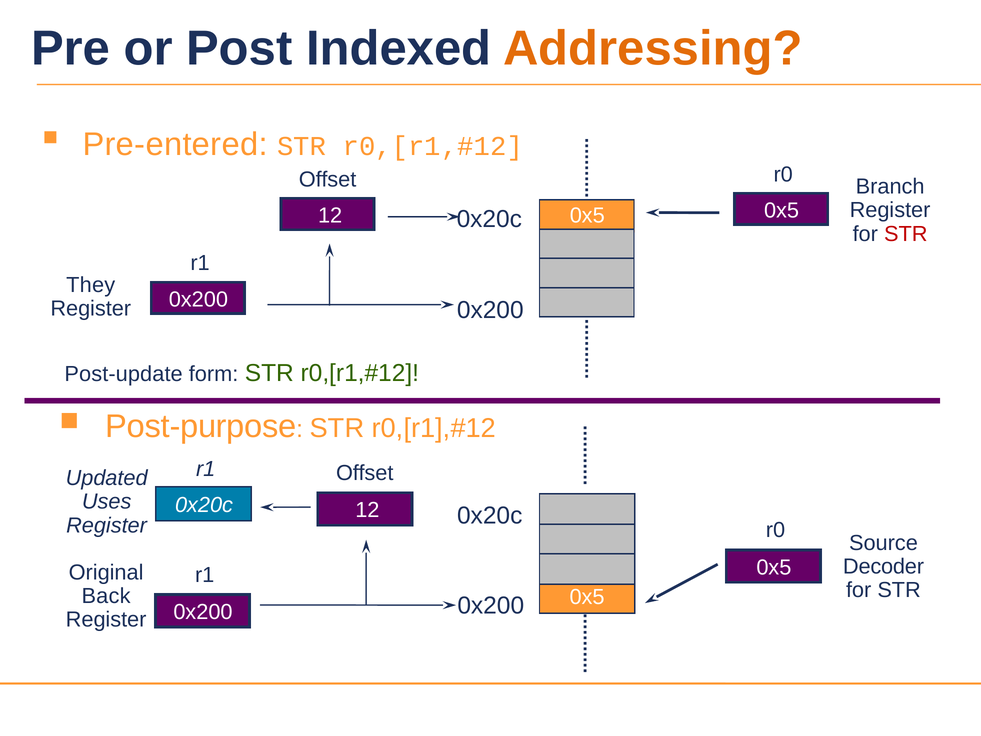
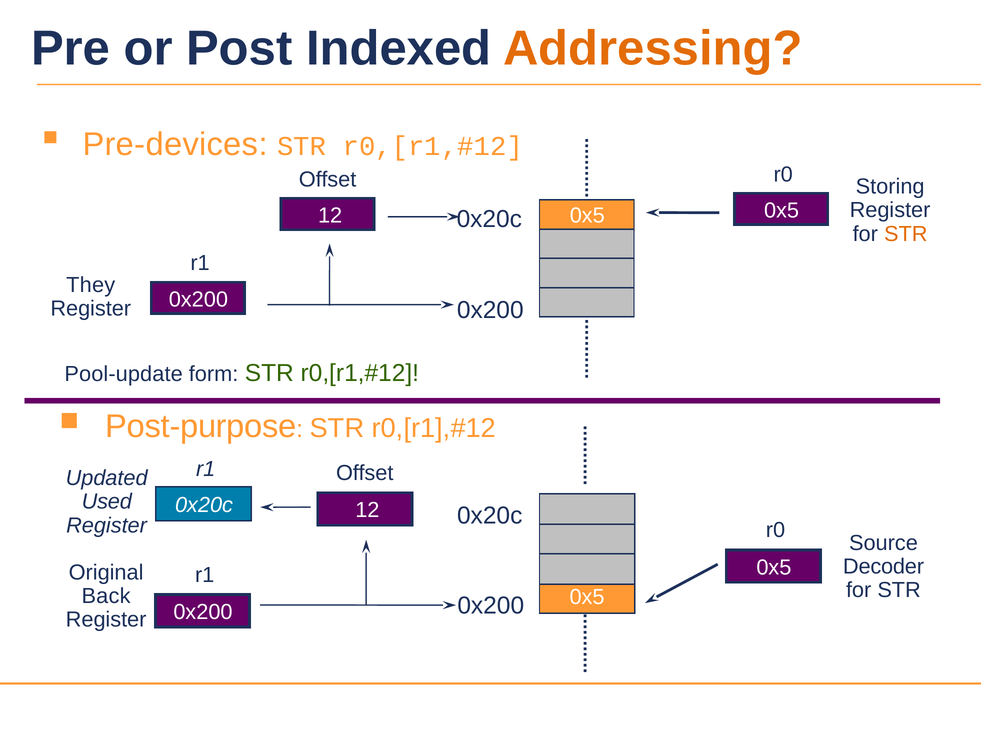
Pre-entered: Pre-entered -> Pre-devices
Branch: Branch -> Storing
STR at (906, 234) colour: red -> orange
Post-update: Post-update -> Pool-update
Uses: Uses -> Used
